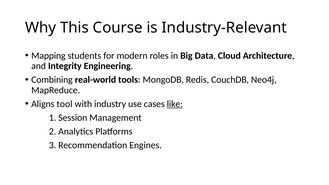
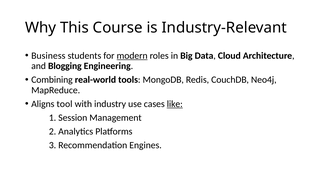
Mapping: Mapping -> Business
modern underline: none -> present
Integrity: Integrity -> Blogging
